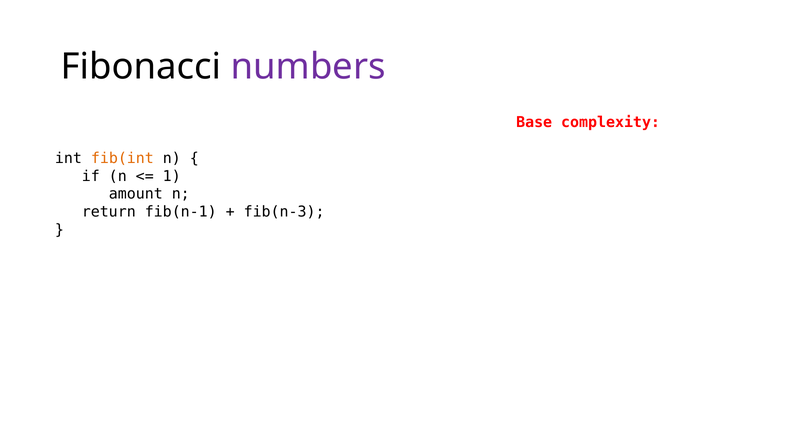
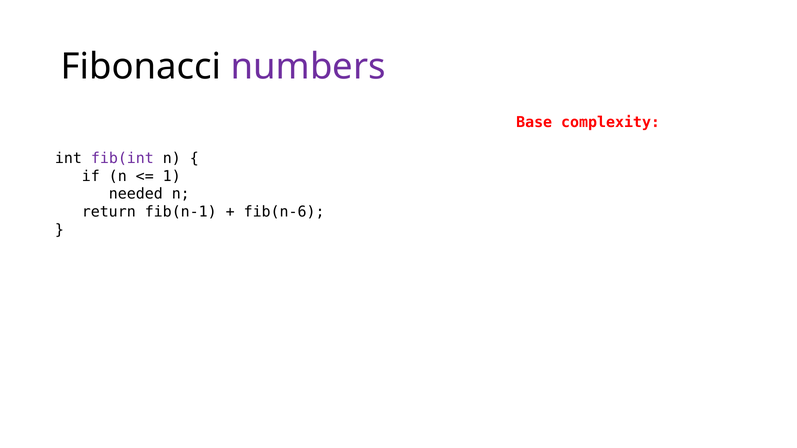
fib(int colour: orange -> purple
amount: amount -> needed
fib(n-3: fib(n-3 -> fib(n-6
